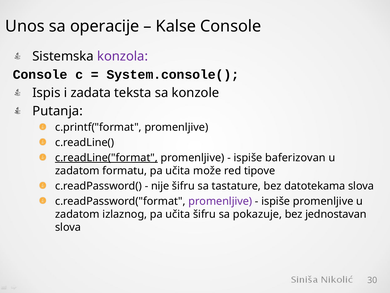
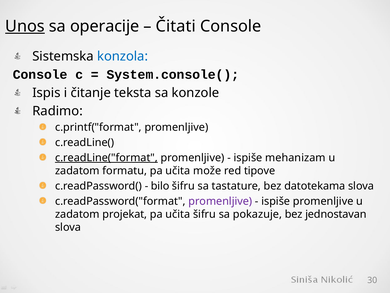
Unos underline: none -> present
Kalse: Kalse -> Čitati
konzola colour: purple -> blue
zadata: zadata -> čitanje
Putanja: Putanja -> Radimo
baferizovan: baferizovan -> mehanizam
nije: nije -> bilo
izlaznog: izlaznog -> projekat
